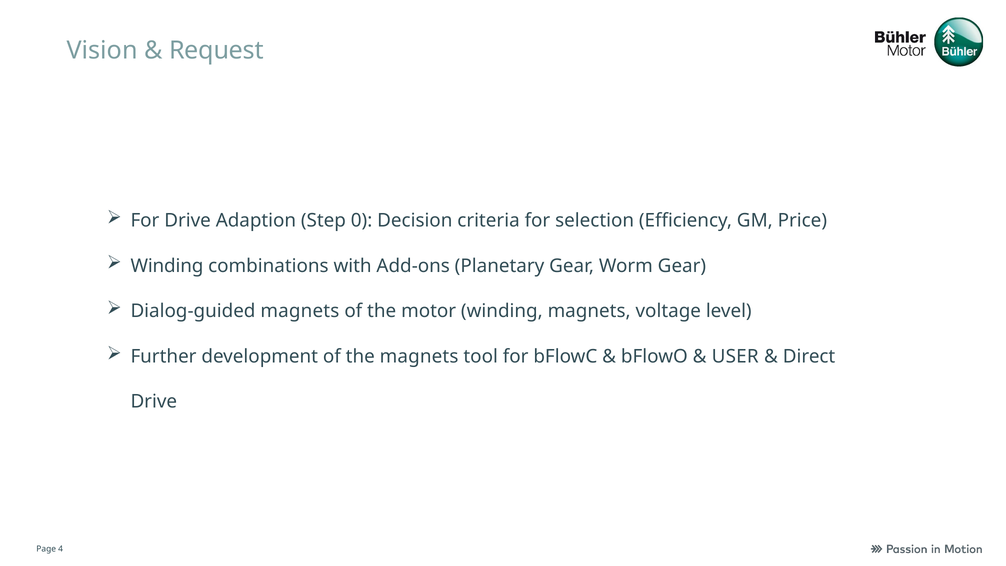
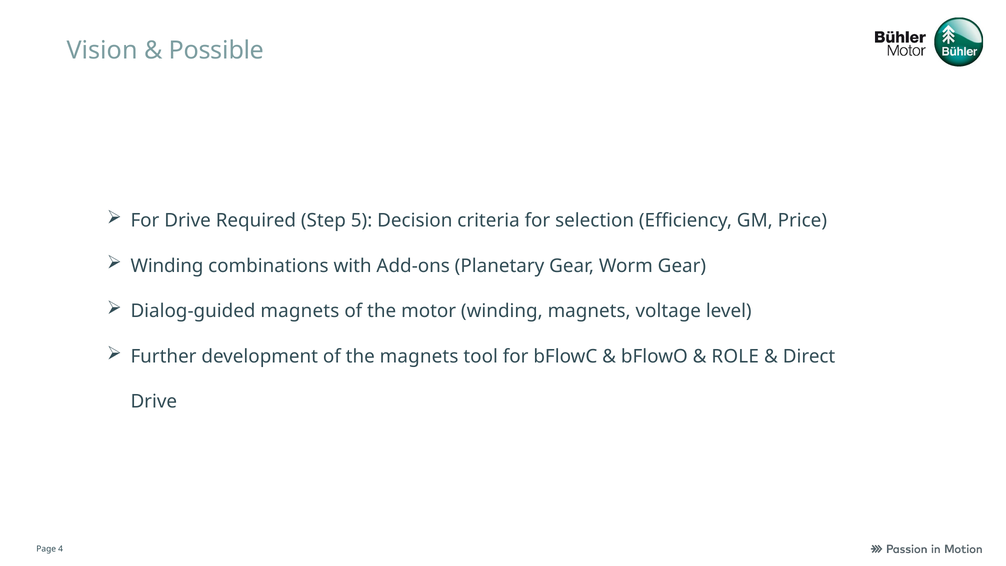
Request: Request -> Possible
Adaption: Adaption -> Required
0: 0 -> 5
USER: USER -> ROLE
